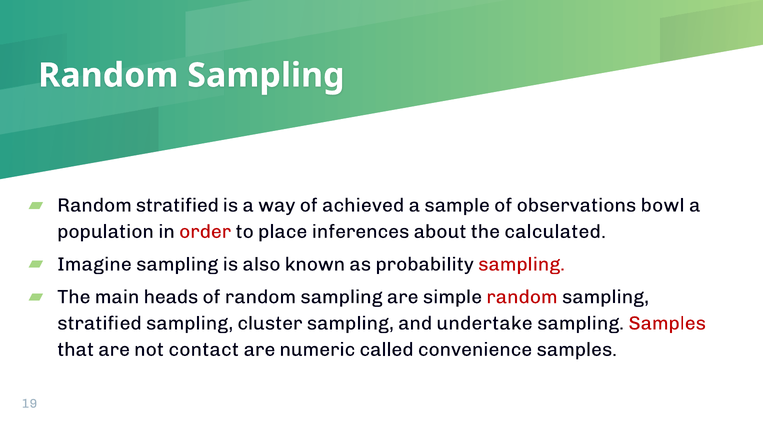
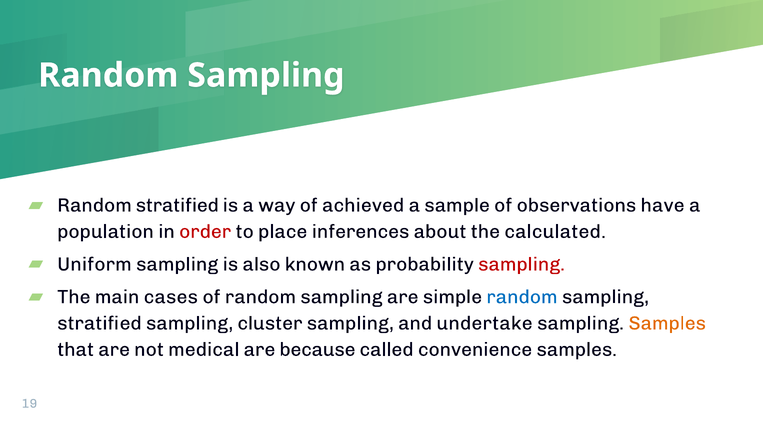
bowl: bowl -> have
Imagine: Imagine -> Uniform
heads: heads -> cases
random at (522, 297) colour: red -> blue
Samples at (667, 323) colour: red -> orange
contact: contact -> medical
numeric: numeric -> because
